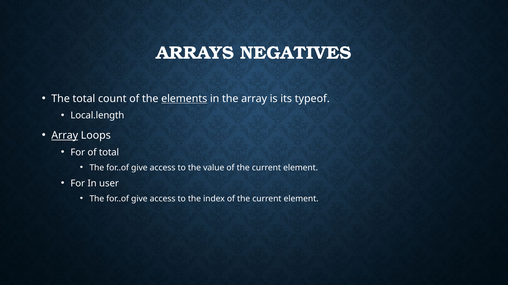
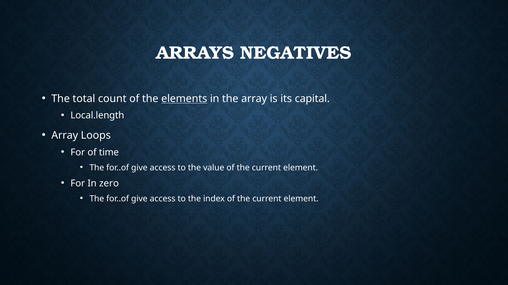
typeof: typeof -> capital
Array at (65, 136) underline: present -> none
of total: total -> time
user: user -> zero
